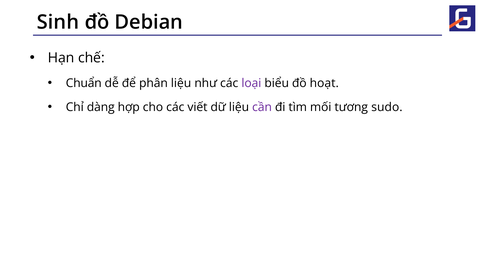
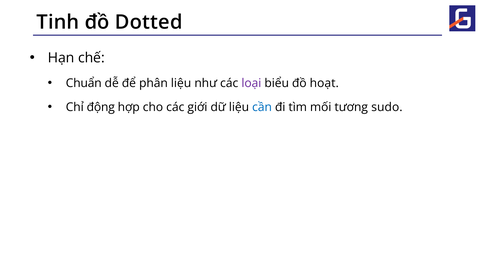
Sinh: Sinh -> Tinh
Debian: Debian -> Dotted
dàng: dàng -> động
viết: viết -> giới
cần colour: purple -> blue
